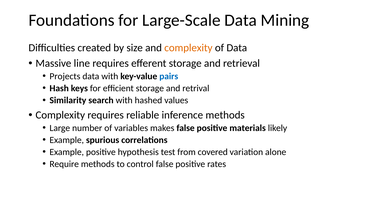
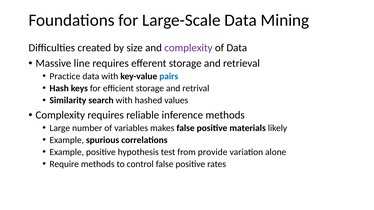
complexity at (188, 48) colour: orange -> purple
Projects: Projects -> Practice
covered: covered -> provide
